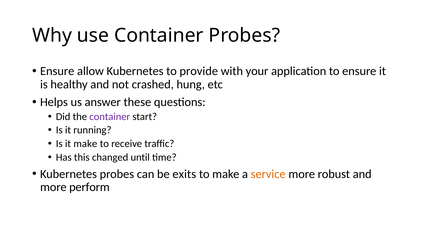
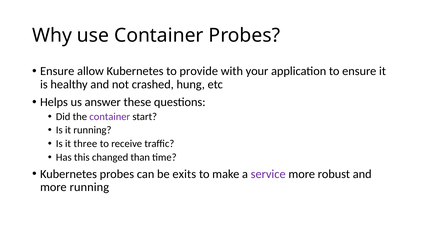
it make: make -> three
until: until -> than
service colour: orange -> purple
more perform: perform -> running
